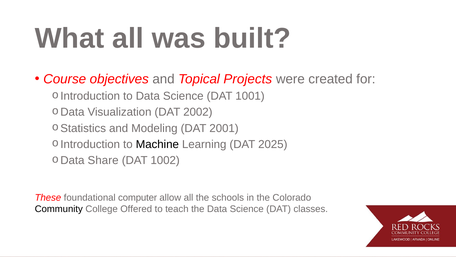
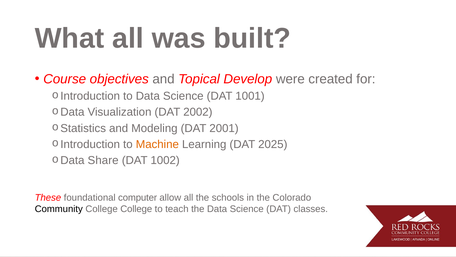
Projects: Projects -> Develop
Machine colour: black -> orange
College Offered: Offered -> College
